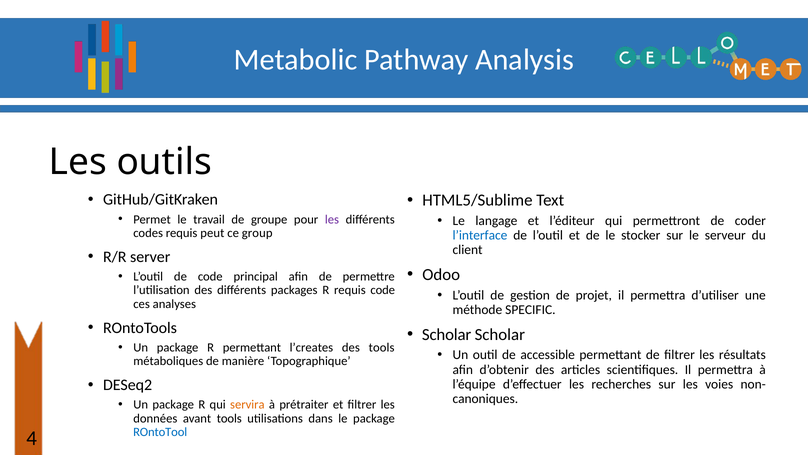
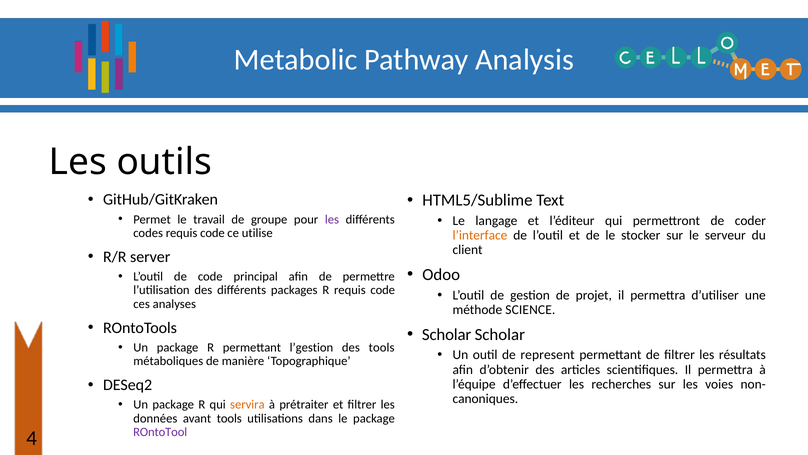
codes requis peut: peut -> code
group: group -> utilise
l’interface colour: blue -> orange
SPECIFIC: SPECIFIC -> SCIENCE
l’creates: l’creates -> l’gestion
accessible: accessible -> represent
ROntoTool colour: blue -> purple
